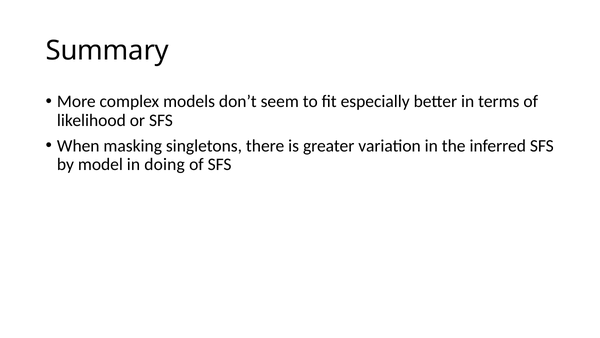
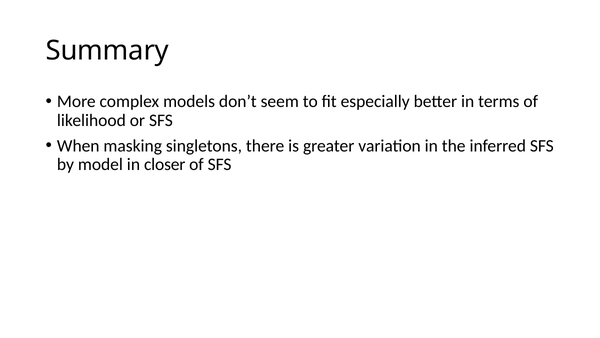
doing: doing -> closer
